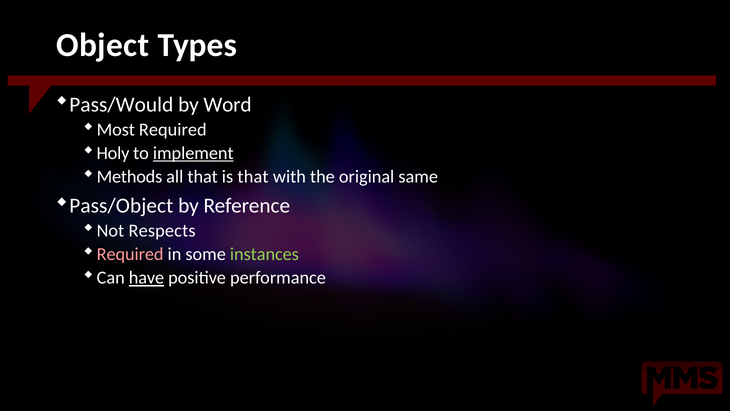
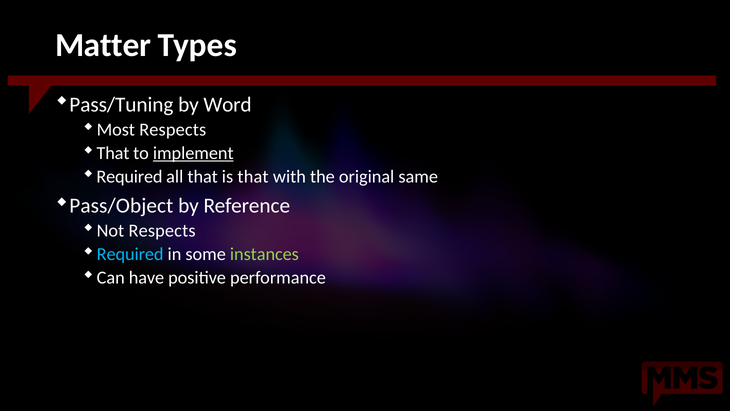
Object: Object -> Matter
Pass/Would: Pass/Would -> Pass/Tuning
Most Required: Required -> Respects
Holy at (113, 153): Holy -> That
Methods at (129, 177): Methods -> Required
Required at (130, 254) colour: pink -> light blue
have underline: present -> none
